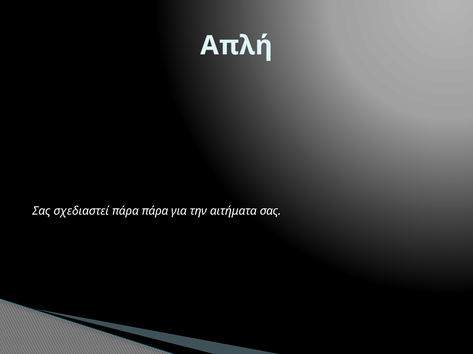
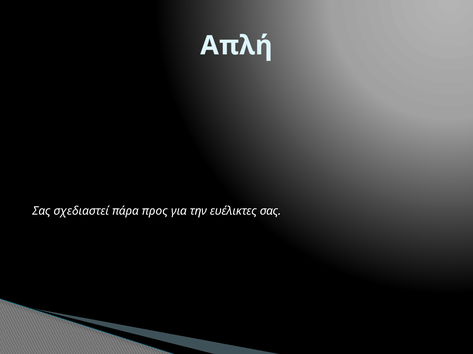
πάρα πάρα: πάρα -> προς
αιτήματα: αιτήματα -> ευέλικτες
